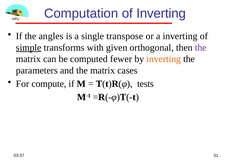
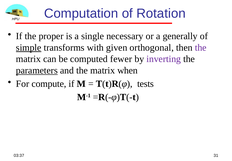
of Inverting: Inverting -> Rotation
angles: angles -> proper
transpose: transpose -> necessary
a inverting: inverting -> generally
inverting at (164, 59) colour: orange -> purple
parameters underline: none -> present
cases: cases -> when
